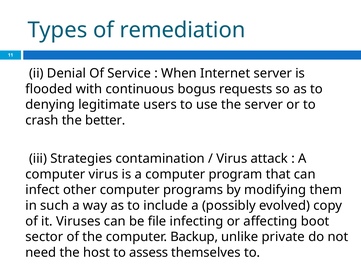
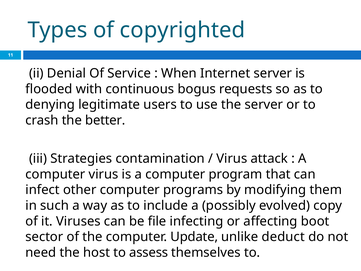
remediation: remediation -> copyrighted
Backup: Backup -> Update
private: private -> deduct
